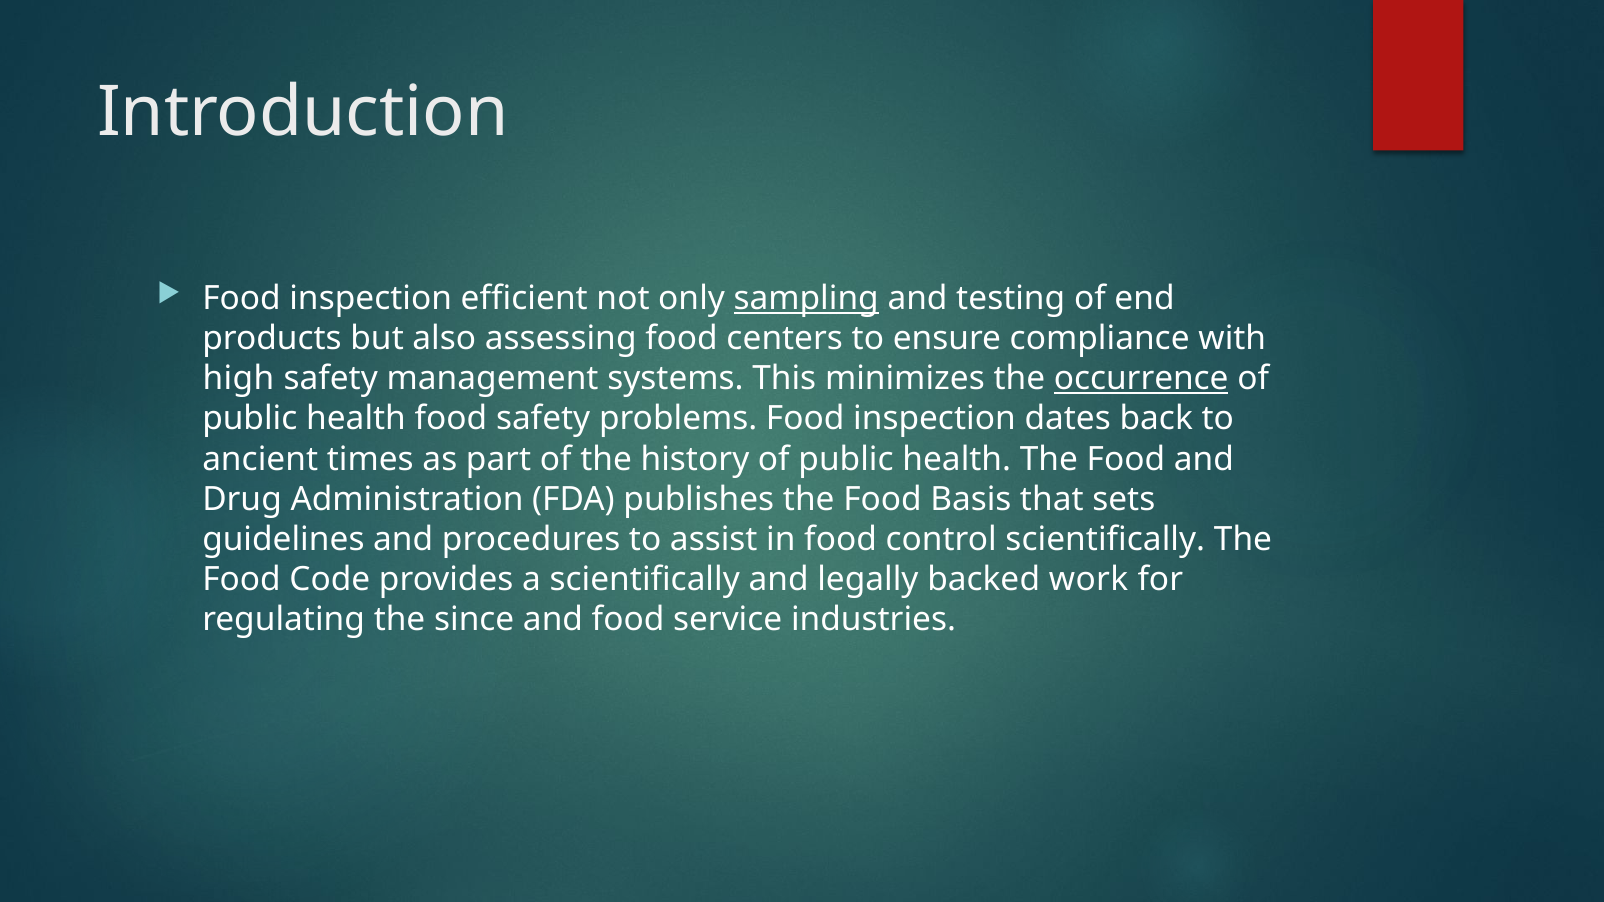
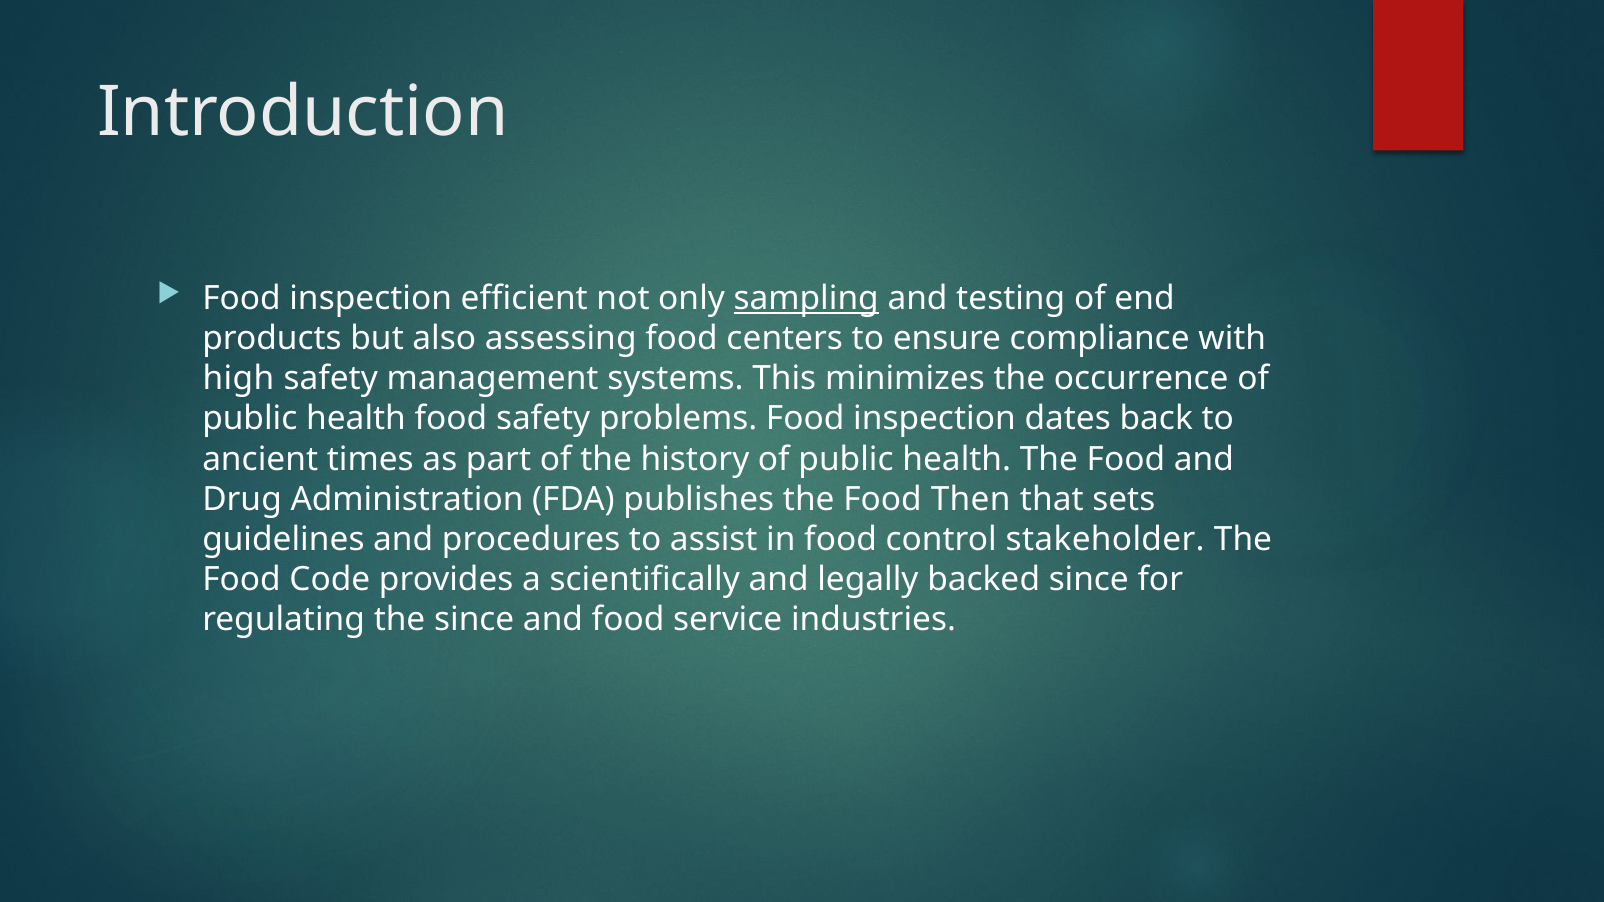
occurrence underline: present -> none
Basis: Basis -> Then
control scientifically: scientifically -> stakeholder
backed work: work -> since
